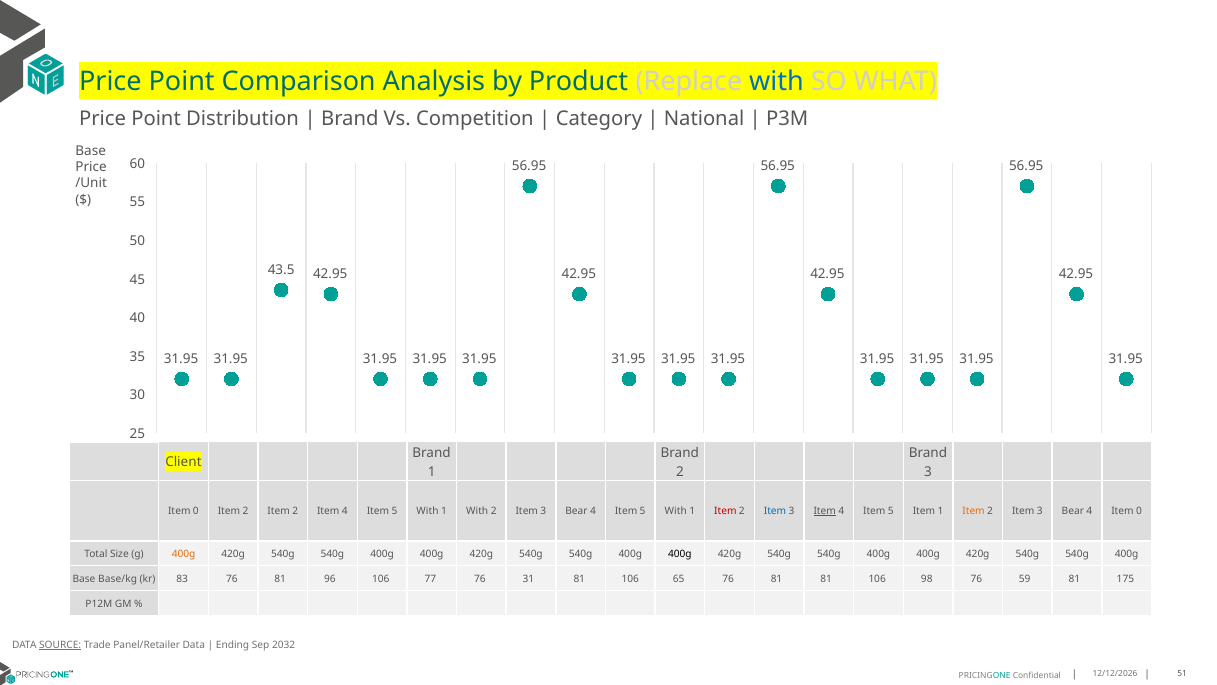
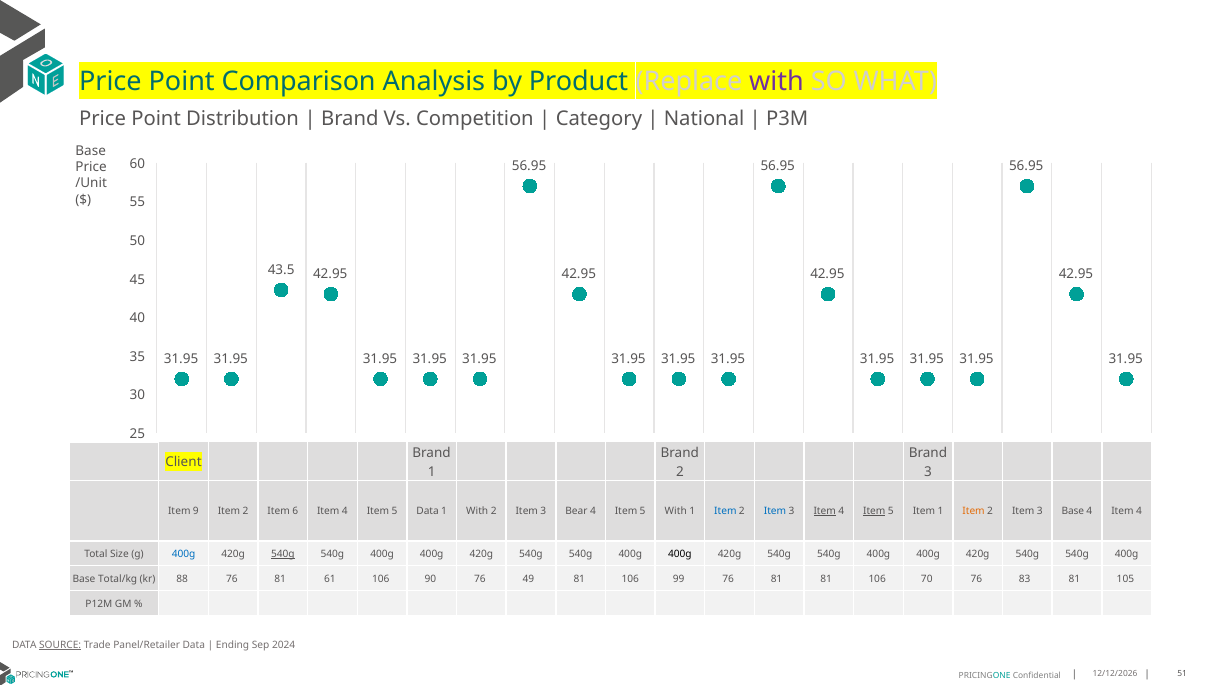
with at (777, 82) colour: blue -> purple
0 at (196, 511): 0 -> 9
2 Item 2: 2 -> 6
With at (428, 511): With -> Data
Item at (725, 511) colour: red -> blue
Item at (874, 511) underline: none -> present
Bear at (1073, 511): Bear -> Base
4 Item 0: 0 -> 4
400g at (184, 554) colour: orange -> blue
540g at (283, 554) underline: none -> present
Base/kg: Base/kg -> Total/kg
83: 83 -> 88
96: 96 -> 61
77: 77 -> 90
31: 31 -> 49
65: 65 -> 99
98: 98 -> 70
59: 59 -> 83
175: 175 -> 105
2032: 2032 -> 2024
